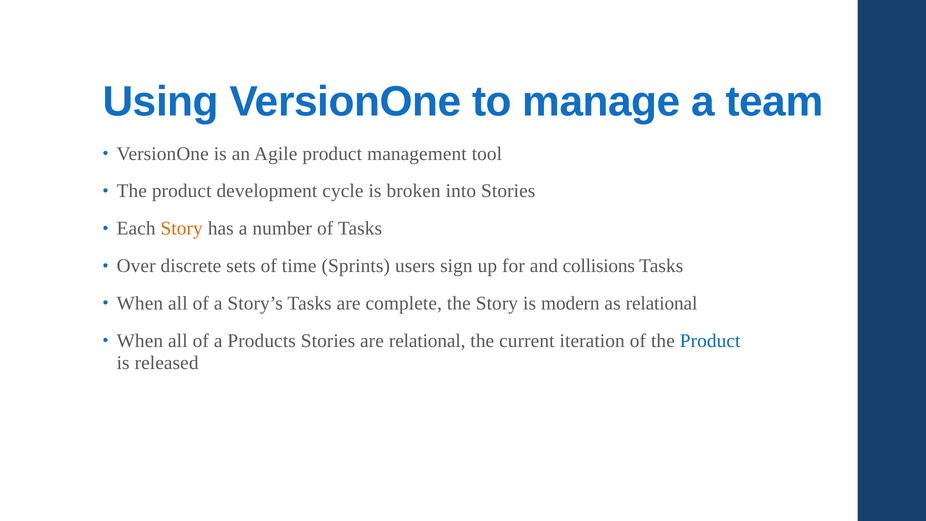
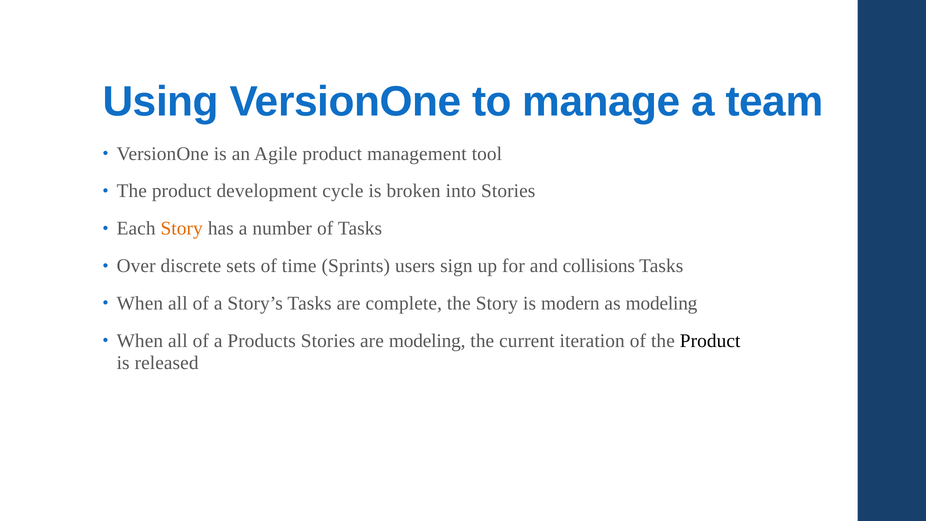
as relational: relational -> modeling
are relational: relational -> modeling
Product at (710, 341) colour: blue -> black
